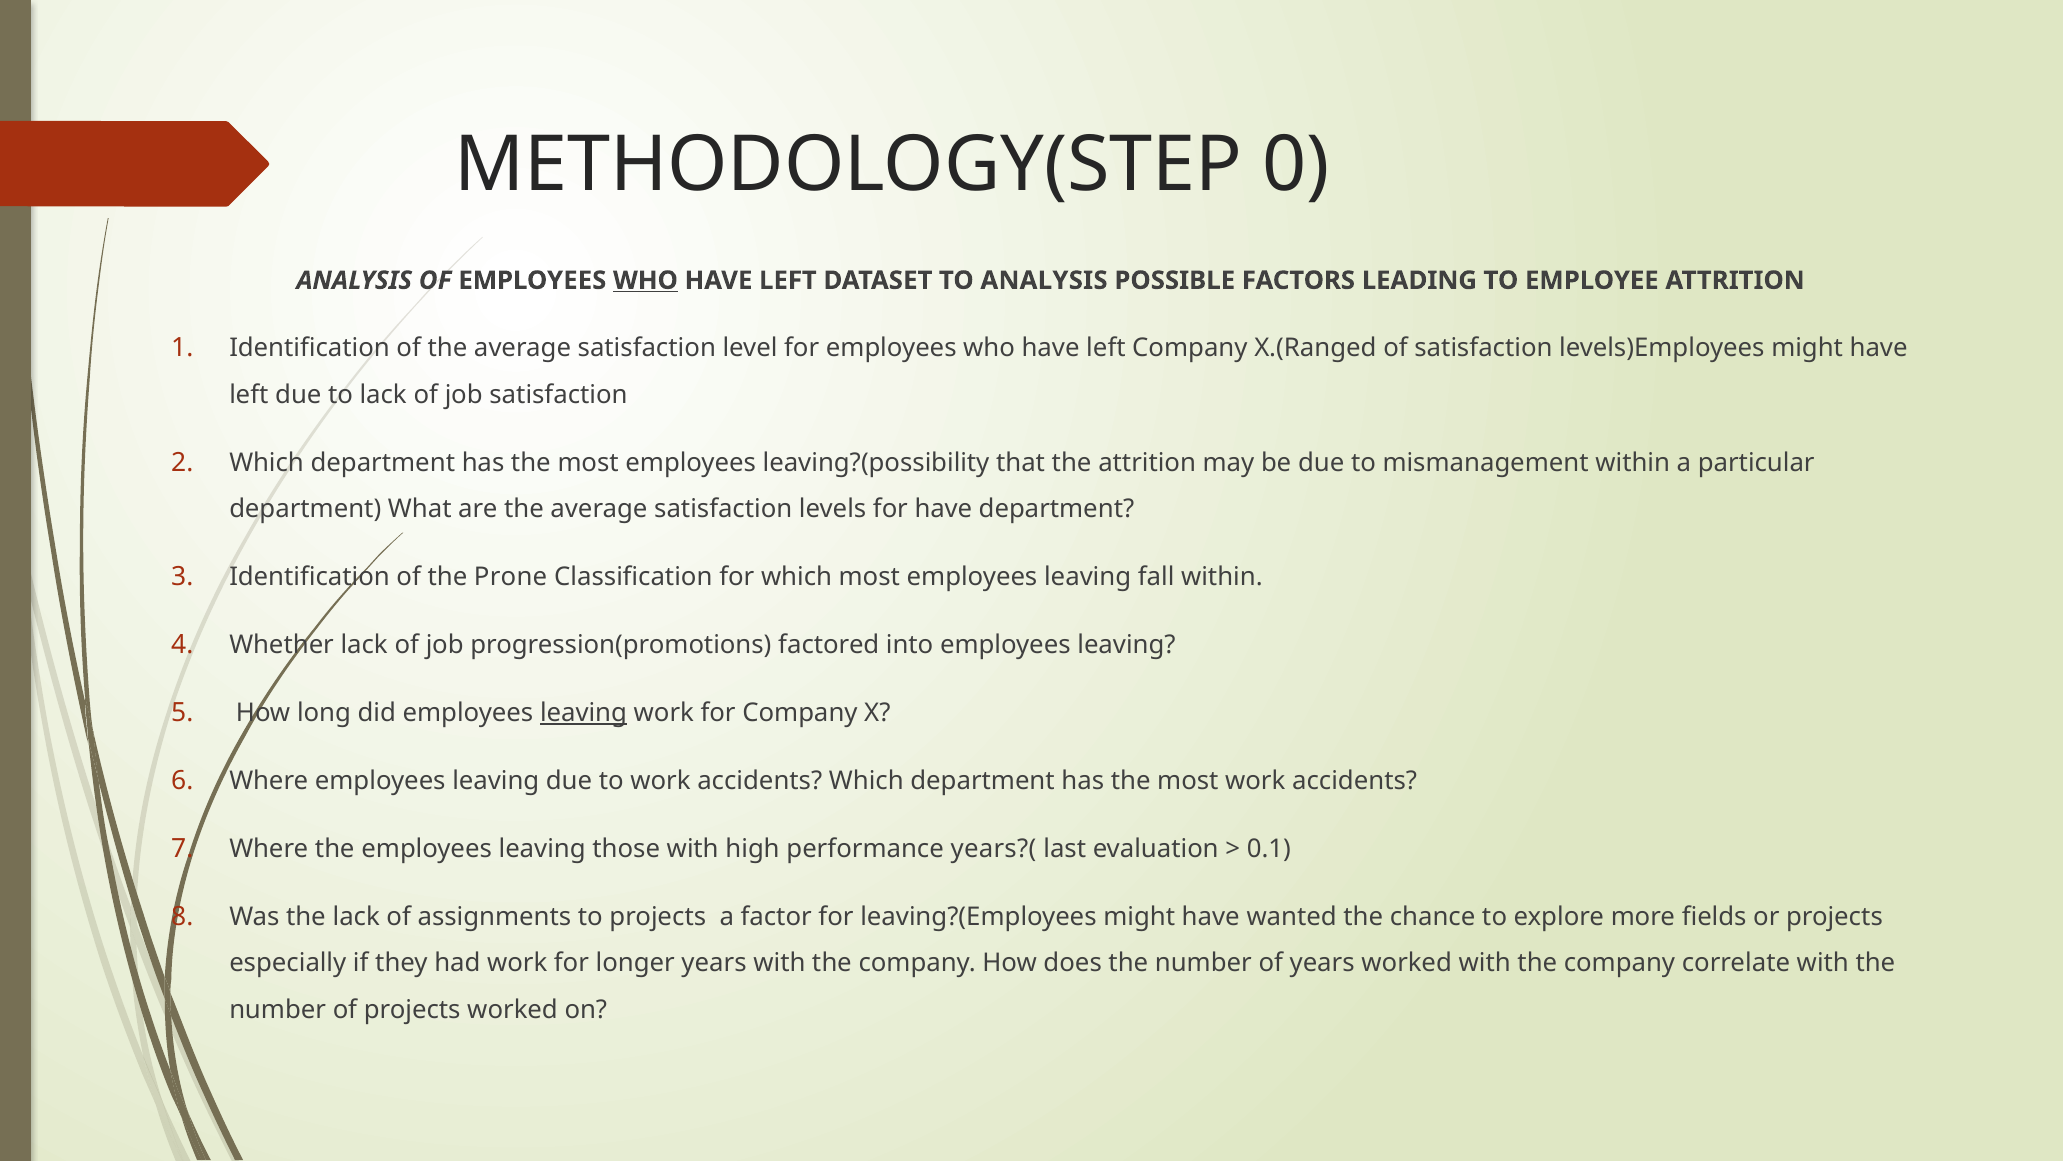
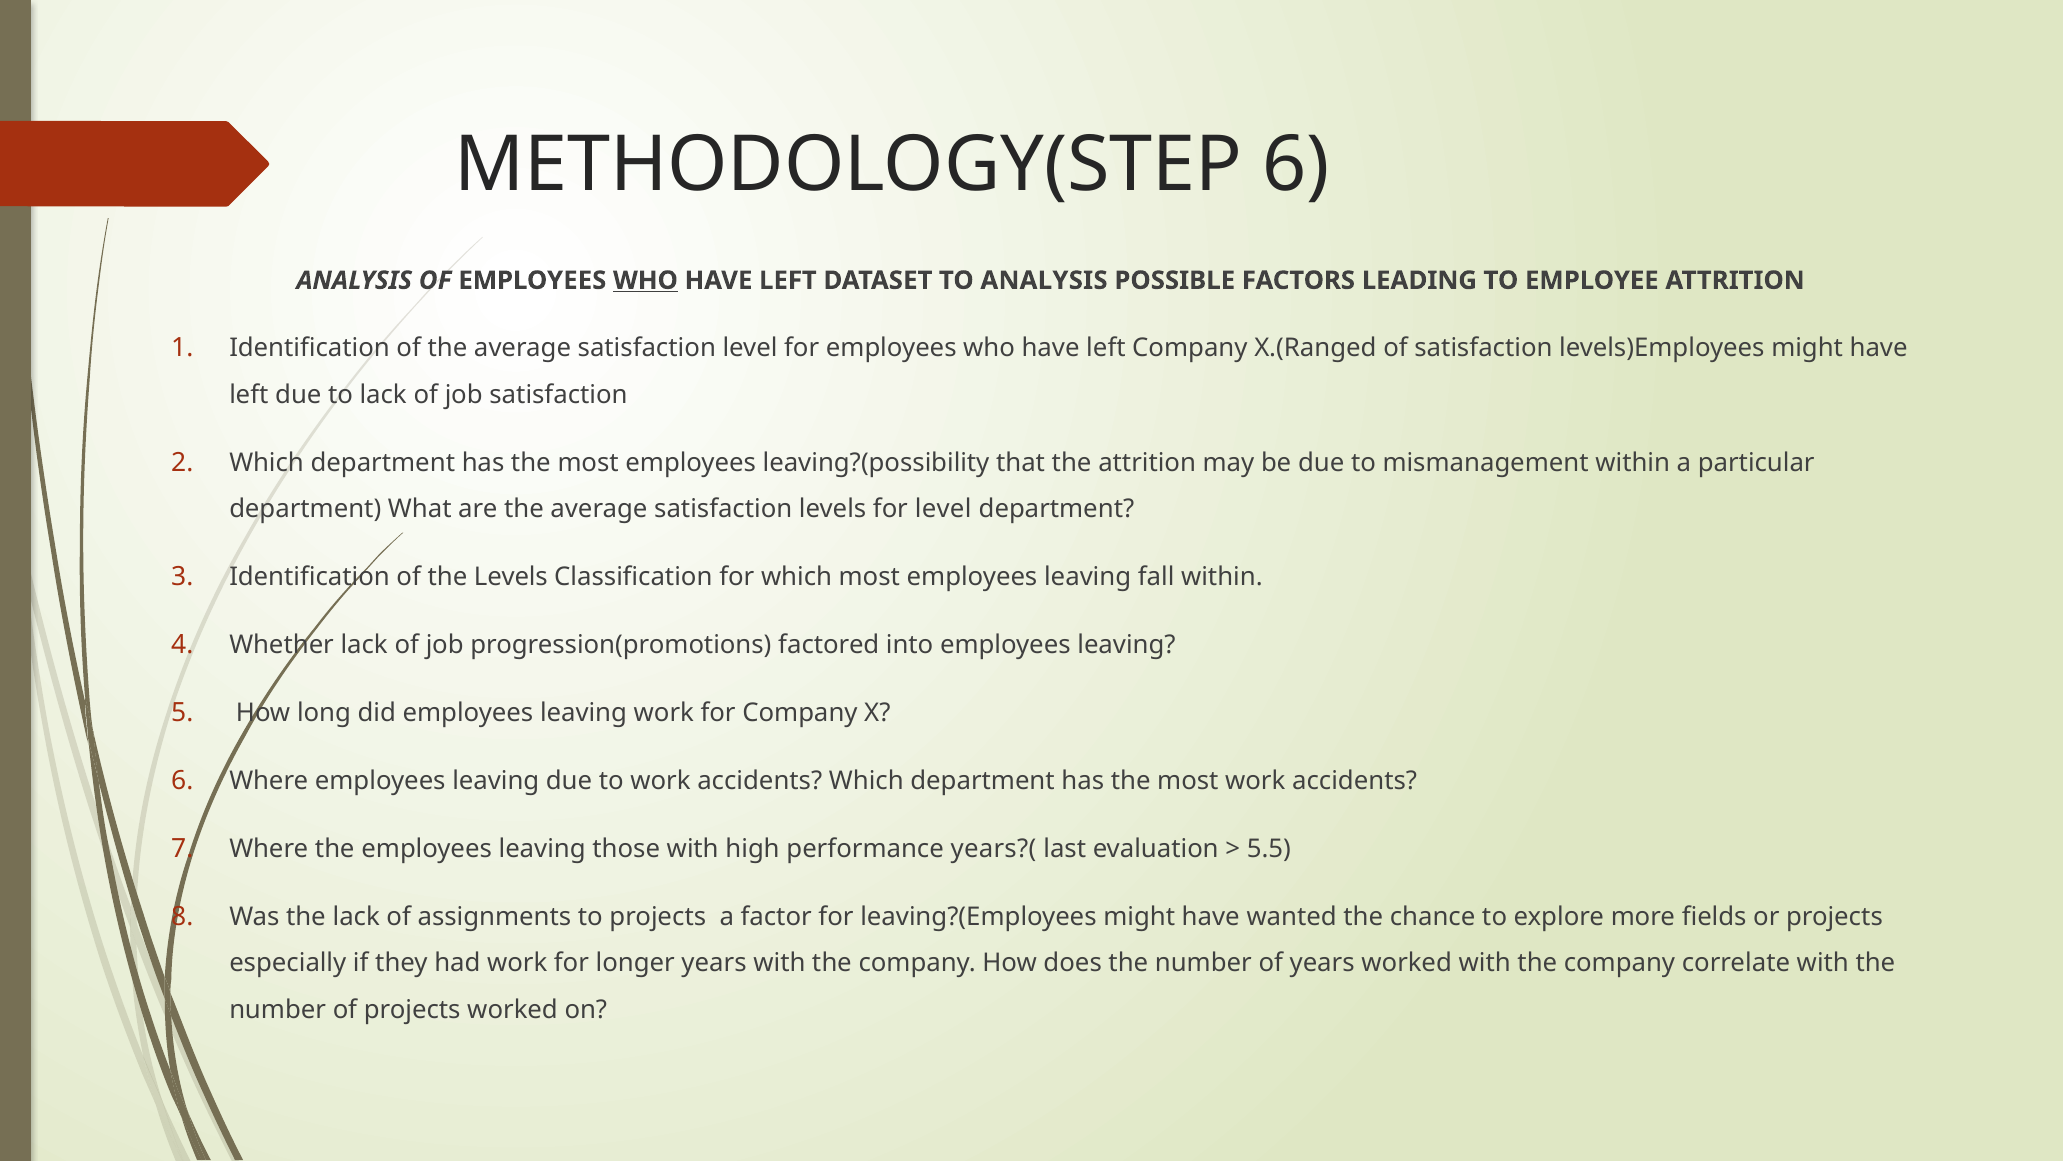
METHODOLOGY(STEP 0: 0 -> 6
for have: have -> level
the Prone: Prone -> Levels
leaving at (584, 713) underline: present -> none
0.1: 0.1 -> 5.5
